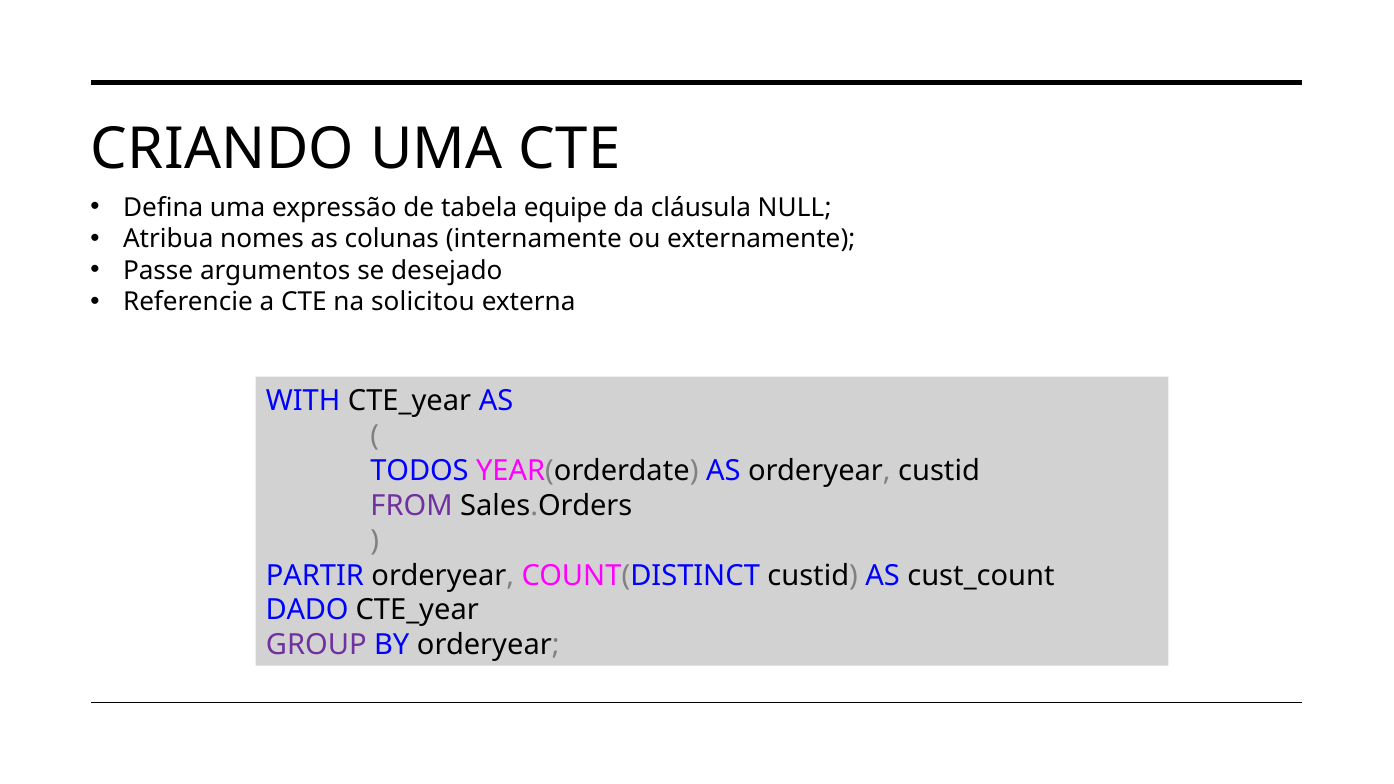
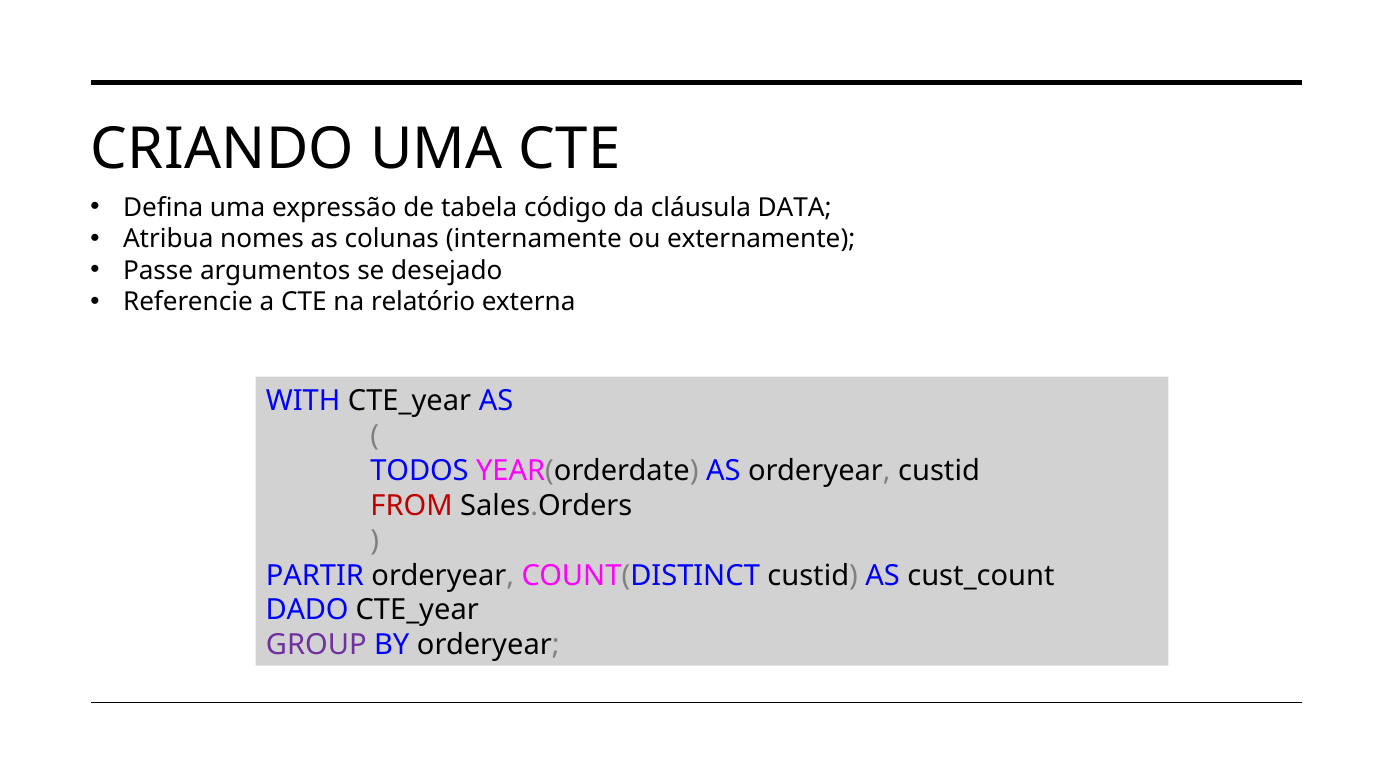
equipe: equipe -> código
NULL: NULL -> DATA
solicitou: solicitou -> relatório
FROM colour: purple -> red
